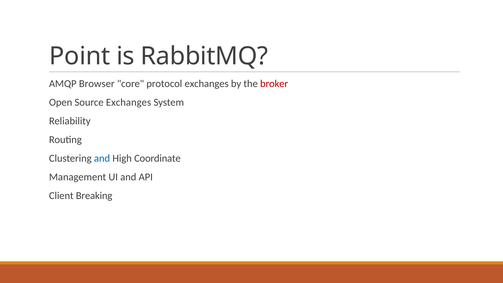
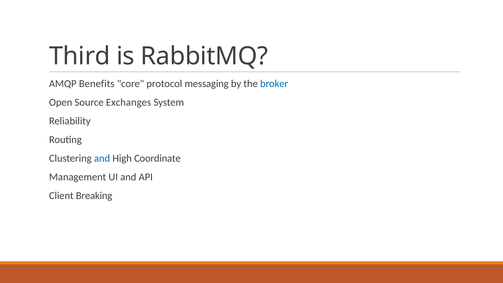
Point: Point -> Third
Browser: Browser -> Benefits
protocol exchanges: exchanges -> messaging
broker colour: red -> blue
